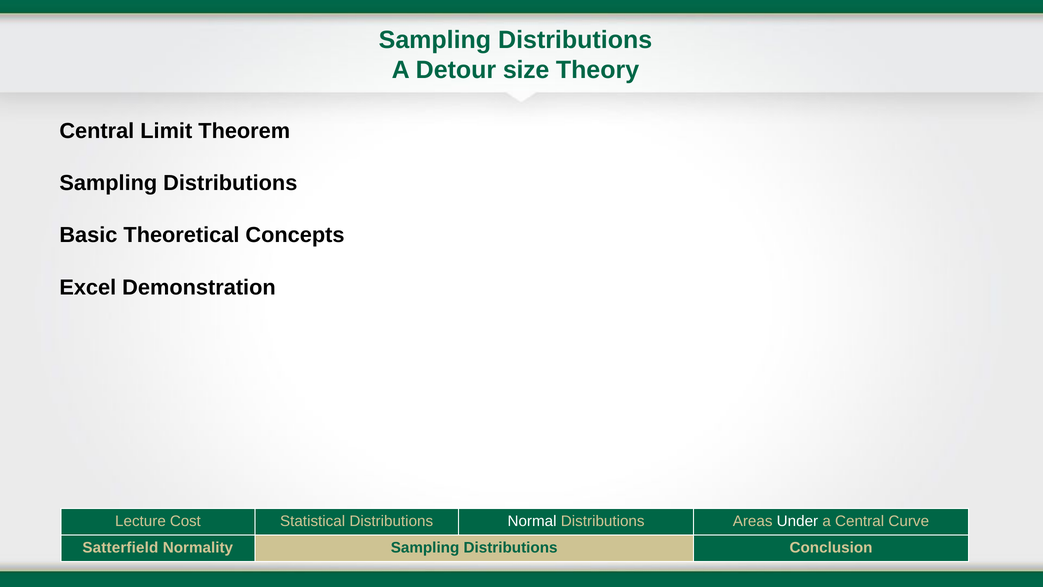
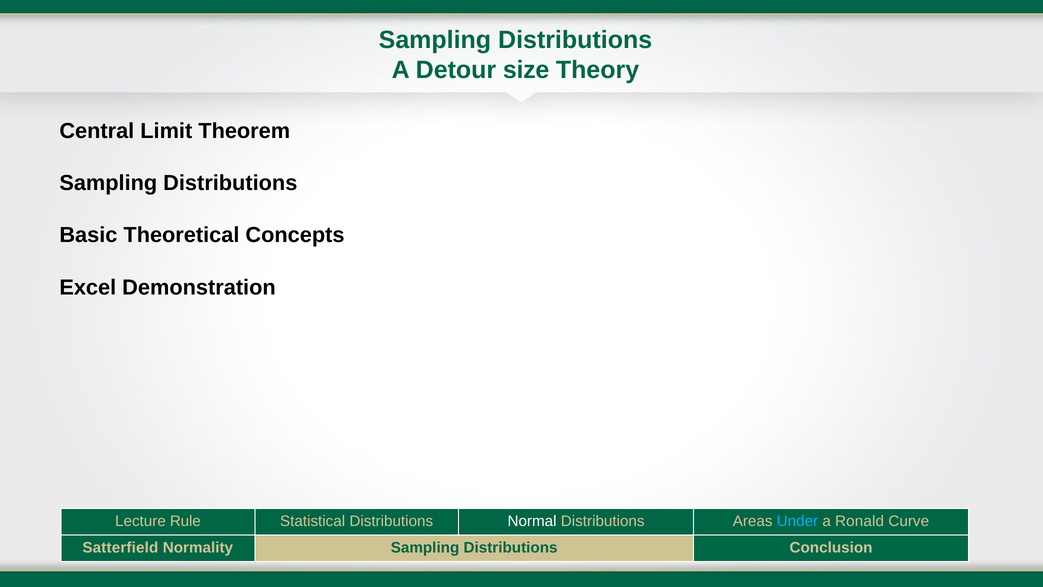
Cost: Cost -> Rule
Under colour: white -> light blue
a Central: Central -> Ronald
